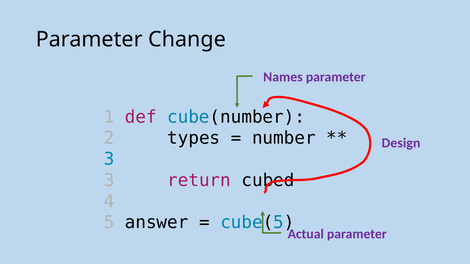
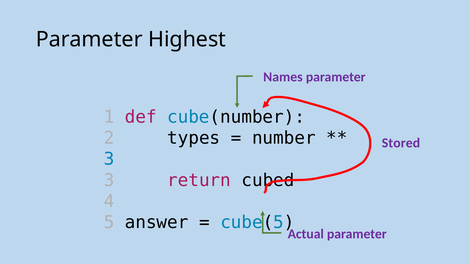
Change: Change -> Highest
Design: Design -> Stored
